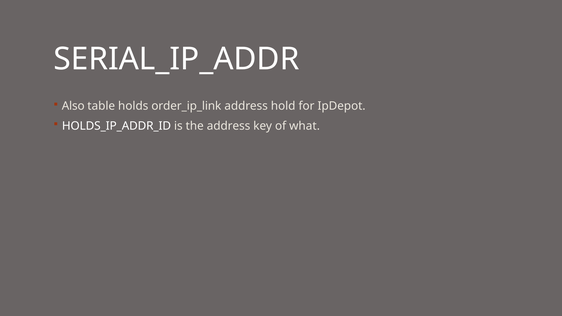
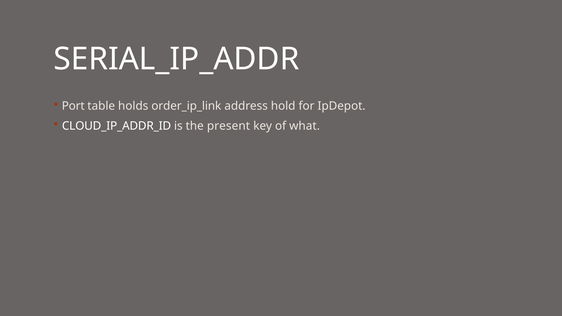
Also: Also -> Port
HOLDS_IP_ADDR_ID: HOLDS_IP_ADDR_ID -> CLOUD_IP_ADDR_ID
the address: address -> present
